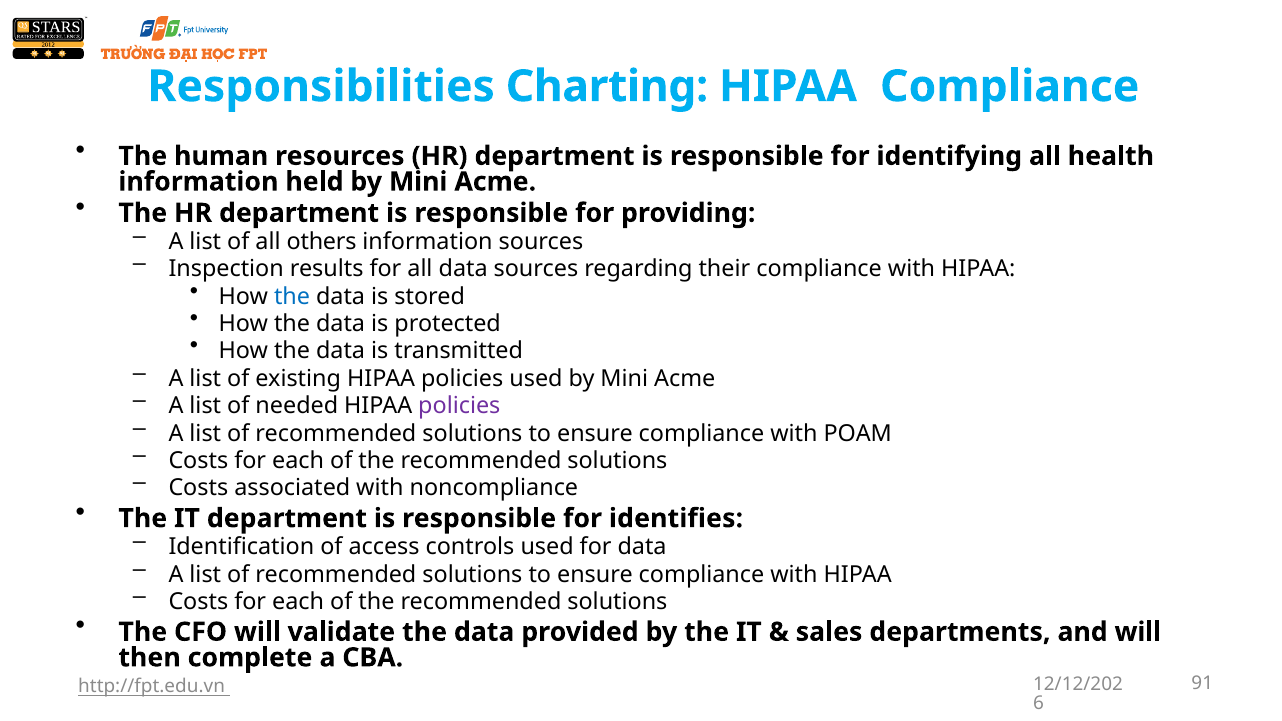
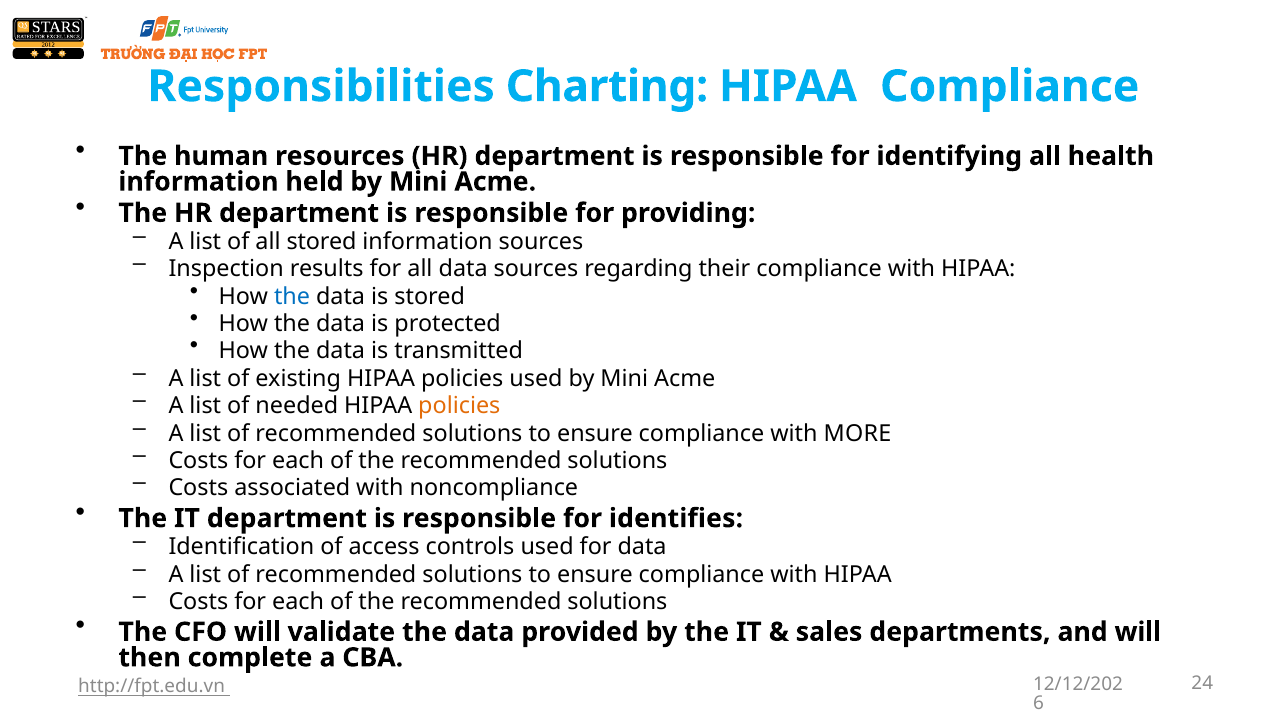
all others: others -> stored
policies at (459, 406) colour: purple -> orange
POAM: POAM -> MORE
91: 91 -> 24
